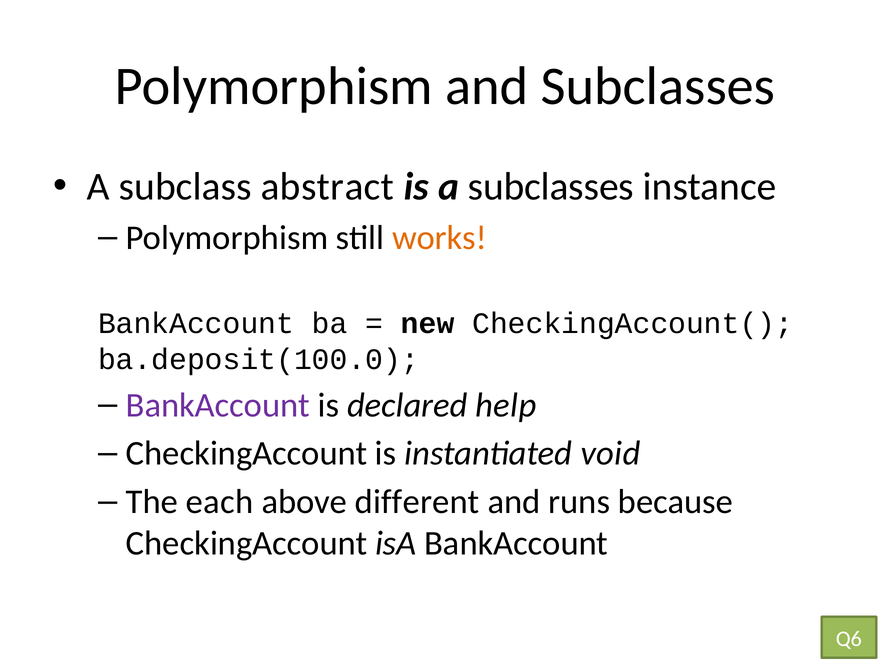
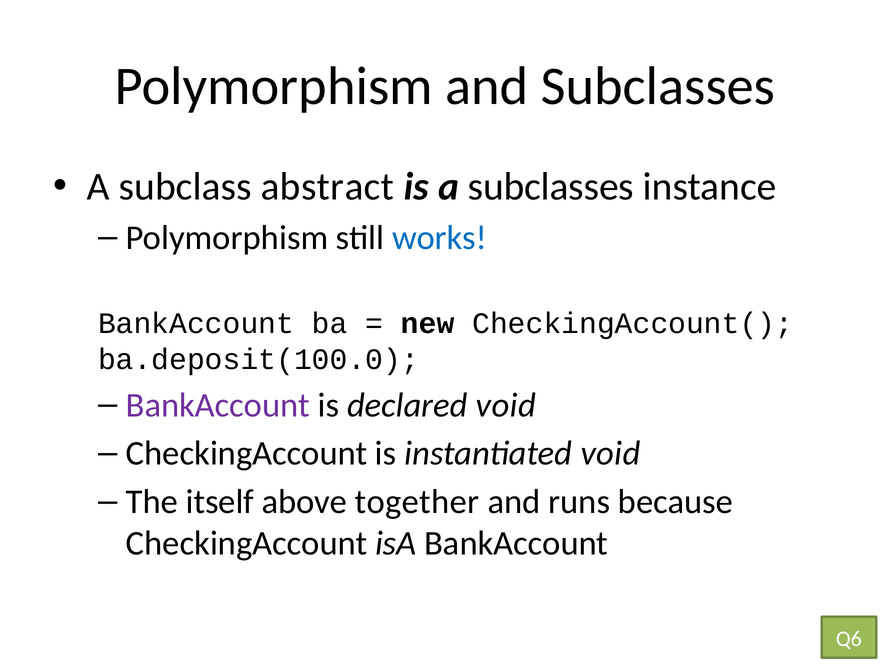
works colour: orange -> blue
declared help: help -> void
each: each -> itself
different: different -> together
